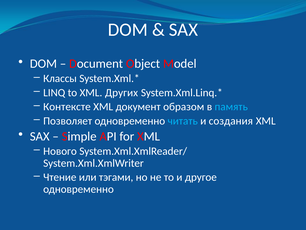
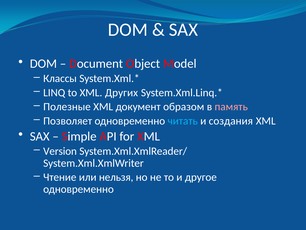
Контексте: Контексте -> Полезные
память colour: light blue -> pink
Нового: Нового -> Version
тэгами: тэгами -> нельзя
